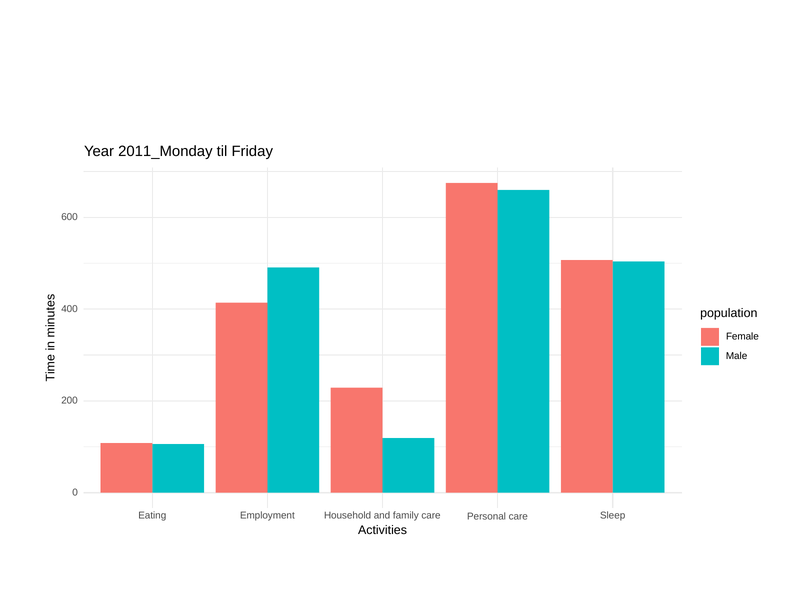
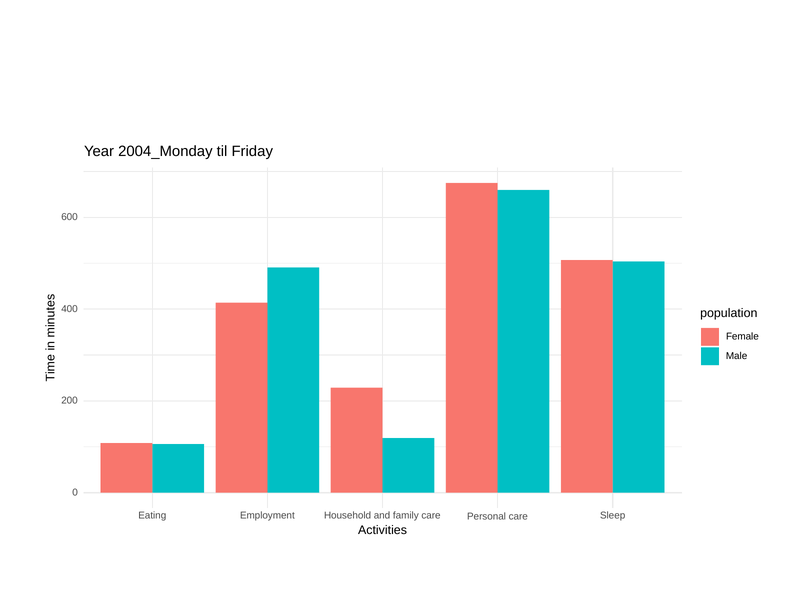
2011_Monday: 2011_Monday -> 2004_Monday
